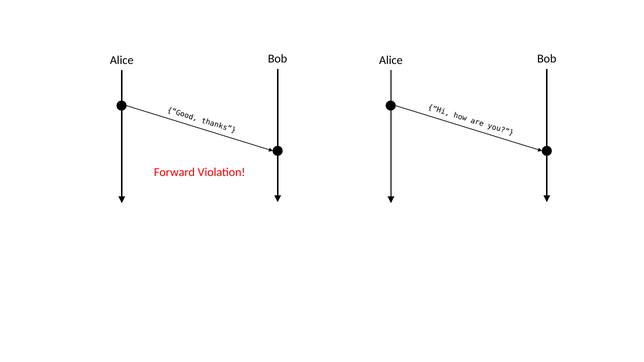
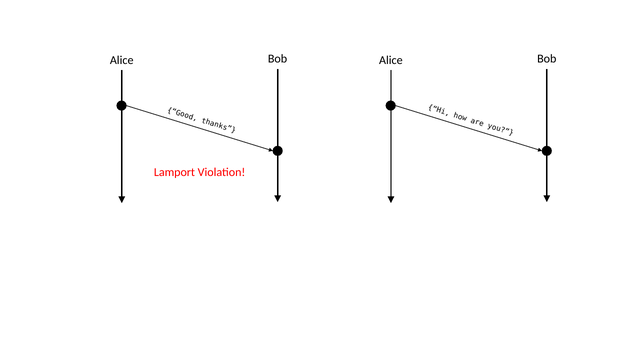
Forward: Forward -> Lamport
